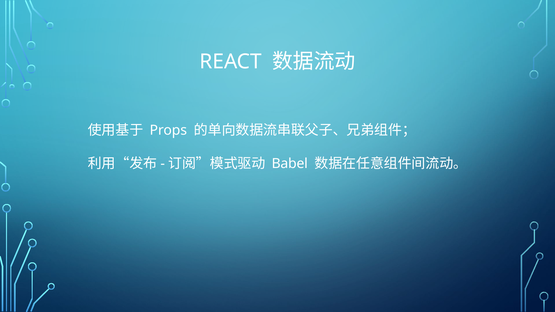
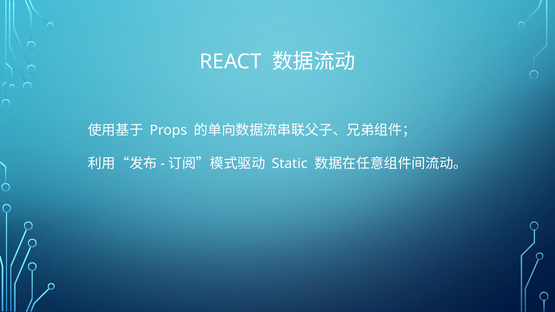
Babel: Babel -> Static
